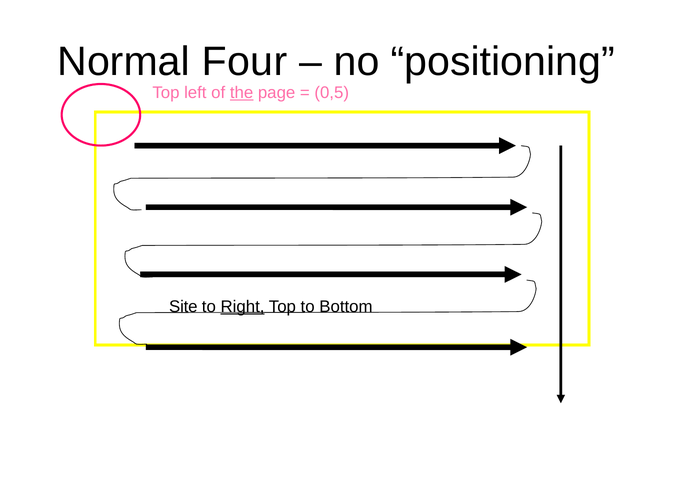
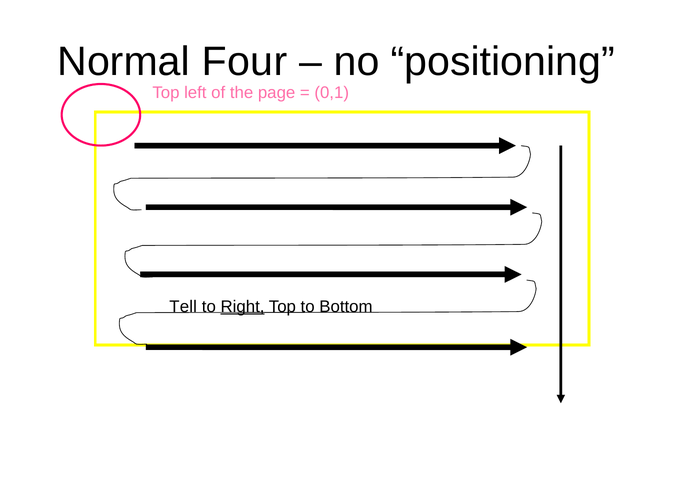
the underline: present -> none
0,5: 0,5 -> 0,1
Site: Site -> Tell
